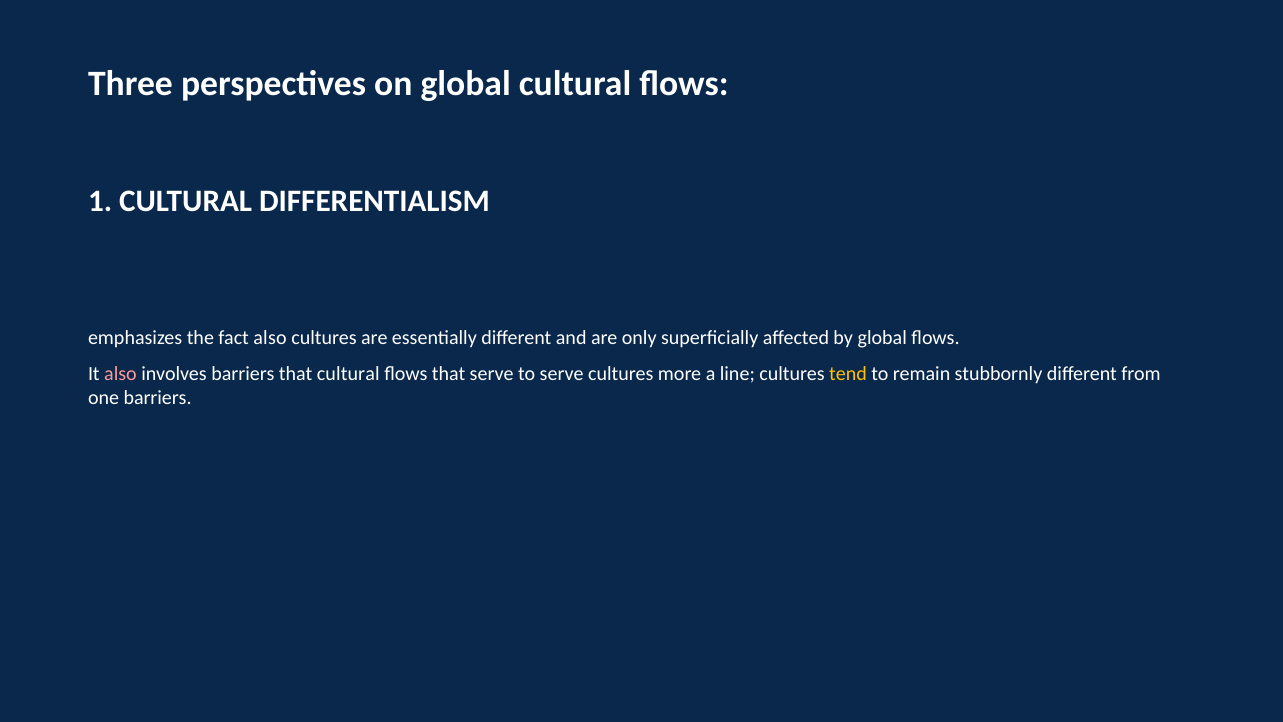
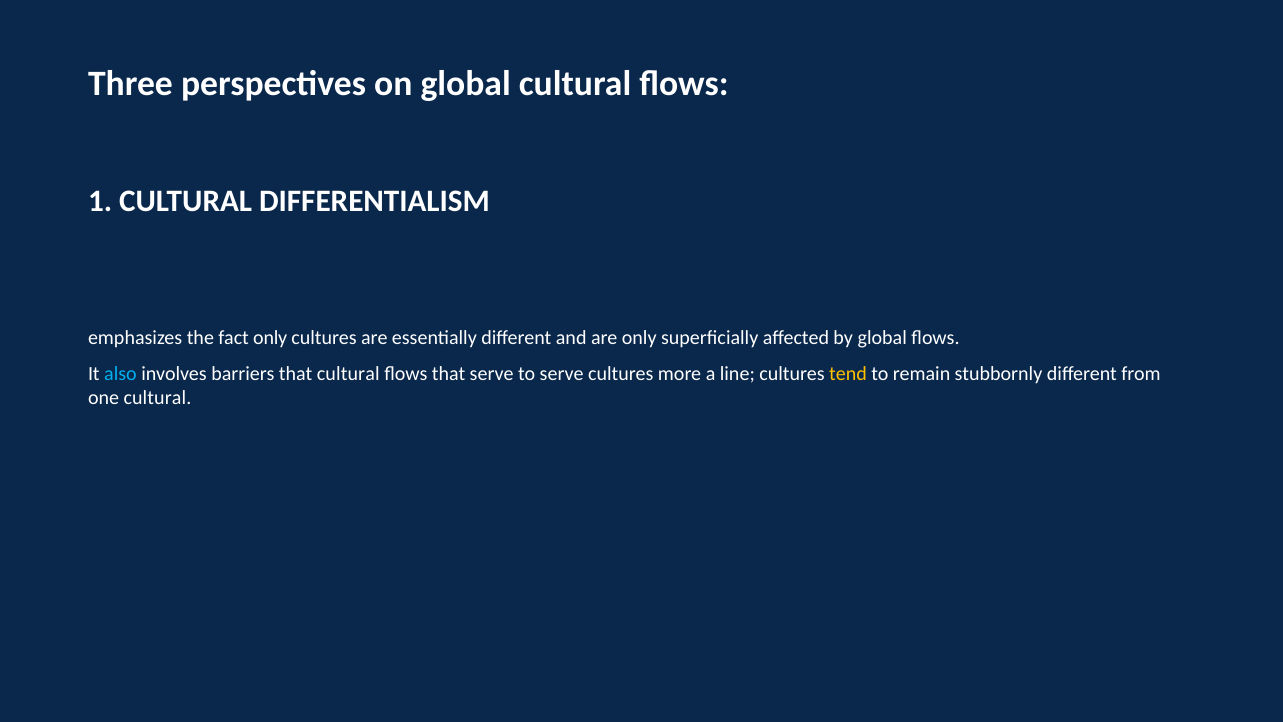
fact also: also -> only
also at (120, 373) colour: pink -> light blue
one barriers: barriers -> cultural
